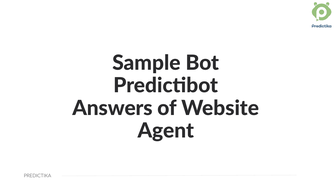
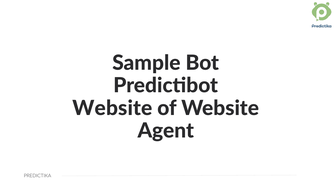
Answers at (113, 108): Answers -> Website
